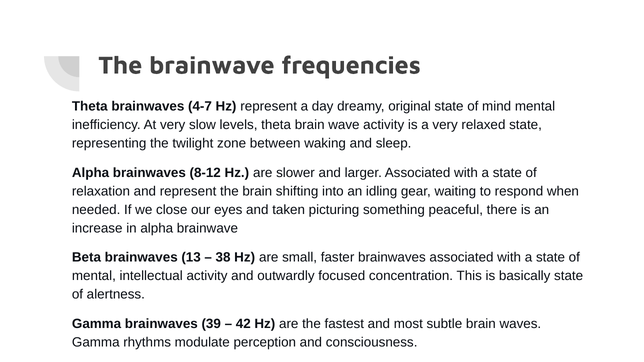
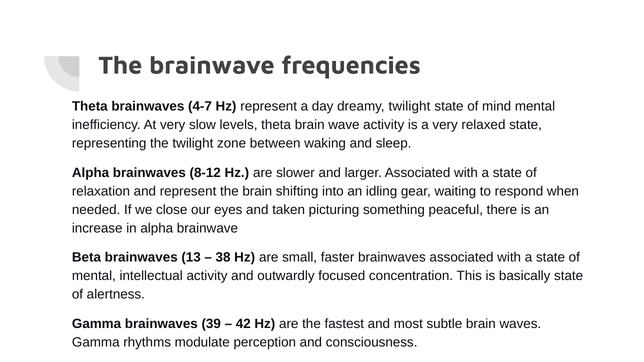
dreamy original: original -> twilight
